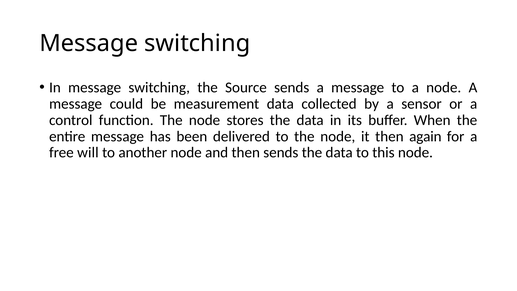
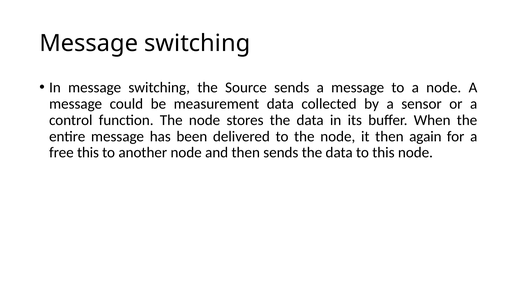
free will: will -> this
